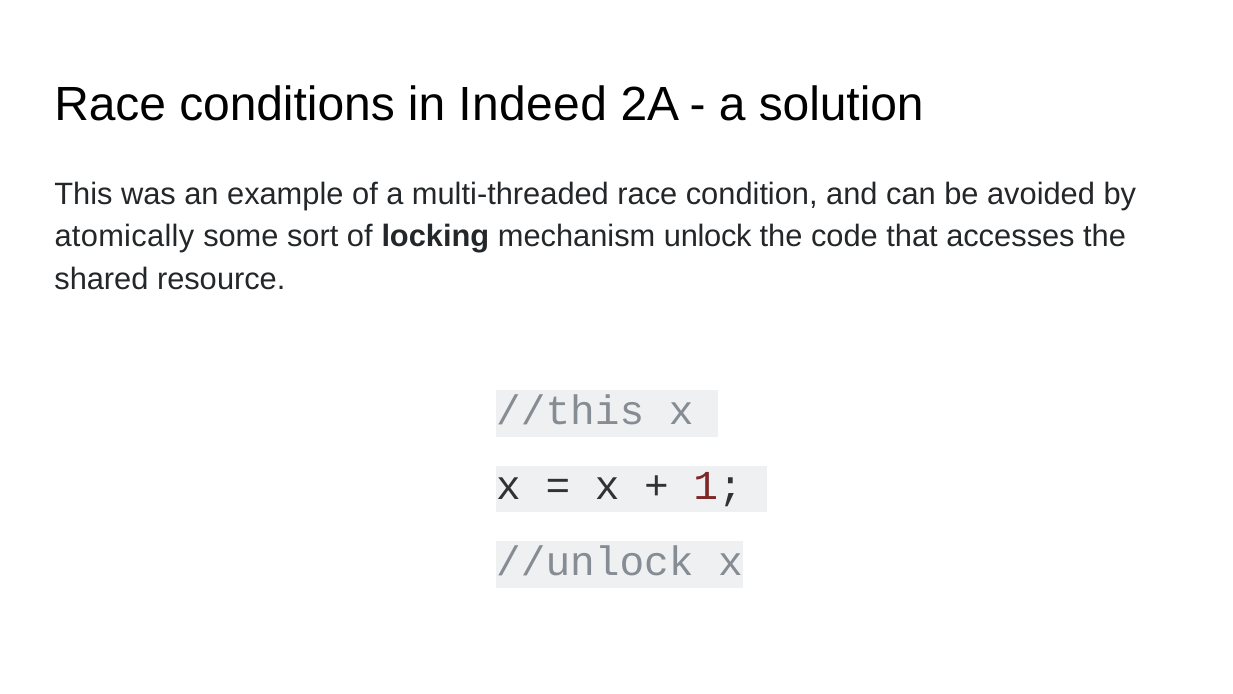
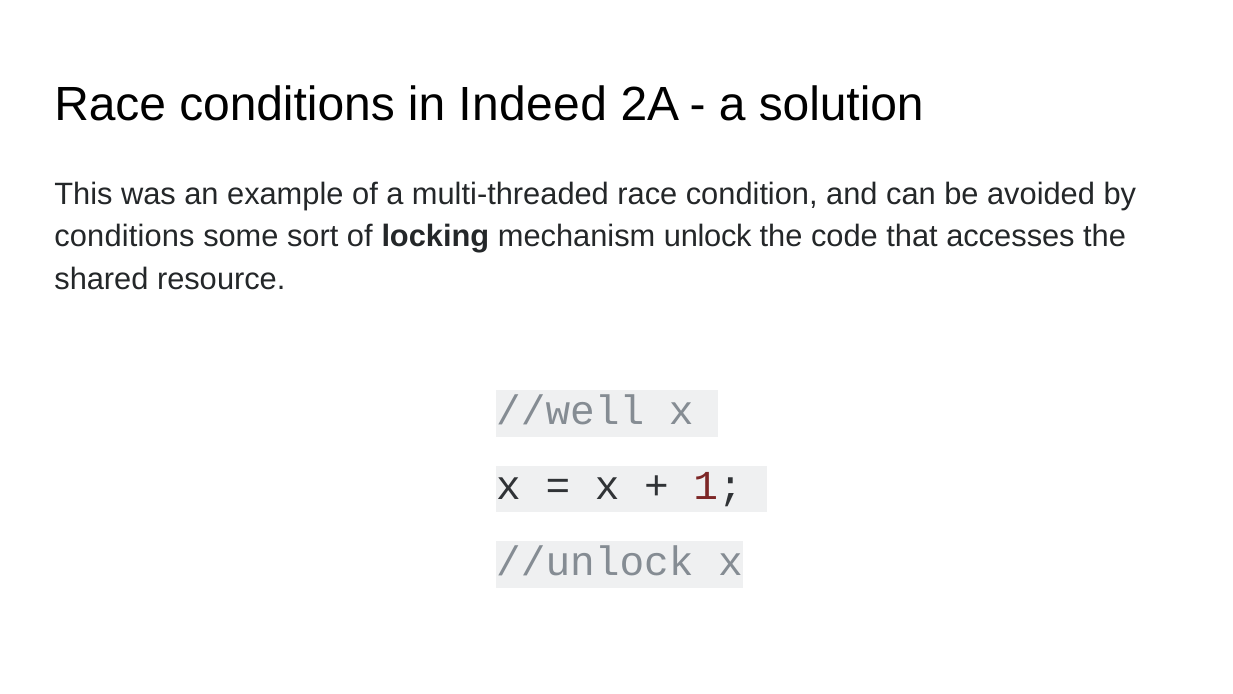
atomically at (124, 236): atomically -> conditions
//this: //this -> //well
